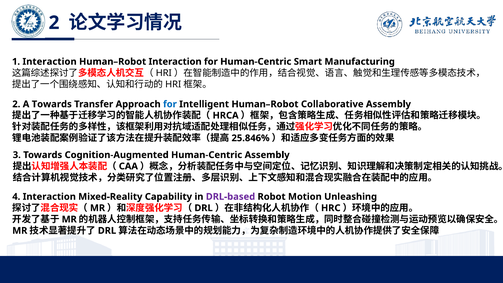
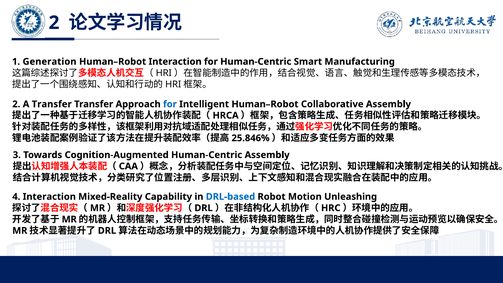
1 Interaction: Interaction -> Generation
A Towards: Towards -> Transfer
DRL-based colour: purple -> blue
